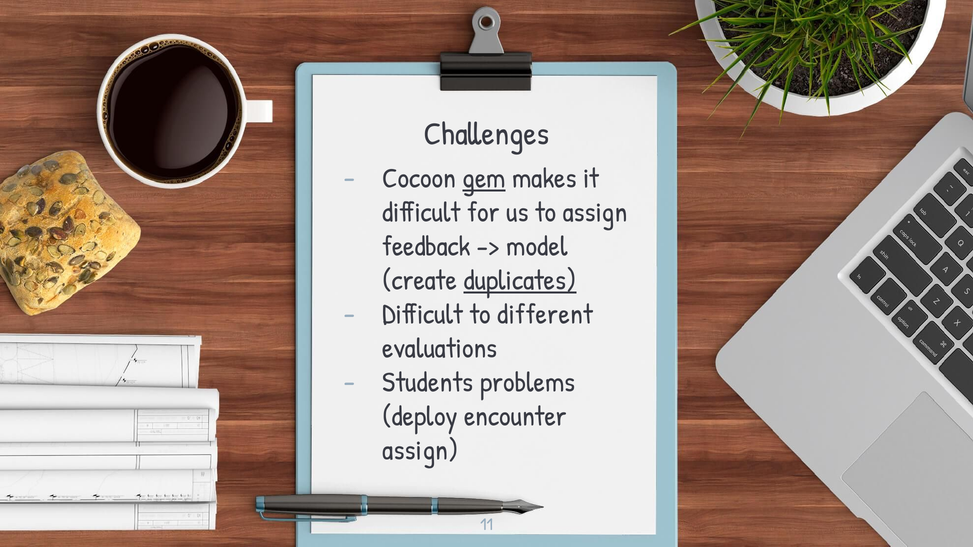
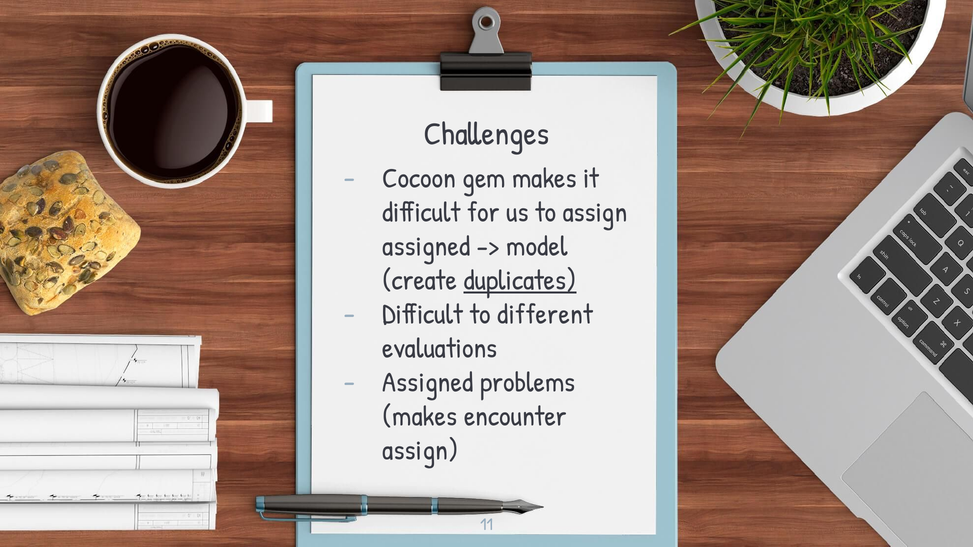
gem underline: present -> none
feedback at (426, 246): feedback -> assigned
Students at (428, 383): Students -> Assigned
deploy at (420, 417): deploy -> makes
